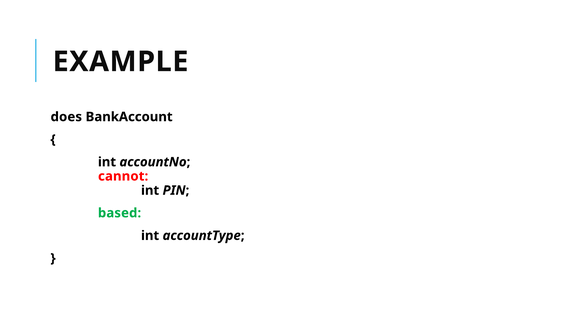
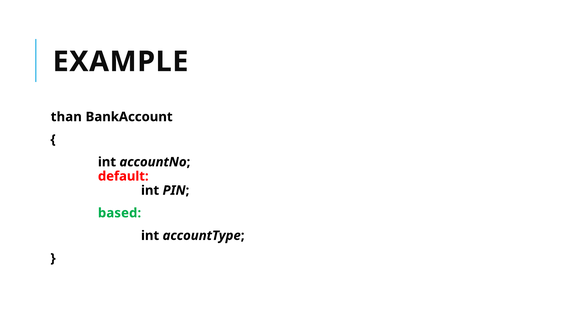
does: does -> than
cannot: cannot -> default
